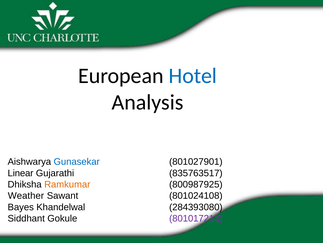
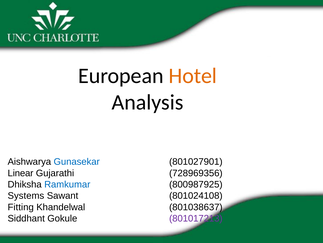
Hotel colour: blue -> orange
835763517: 835763517 -> 728969356
Ramkumar colour: orange -> blue
Weather: Weather -> Systems
Bayes: Bayes -> Fitting
284393080: 284393080 -> 801038637
